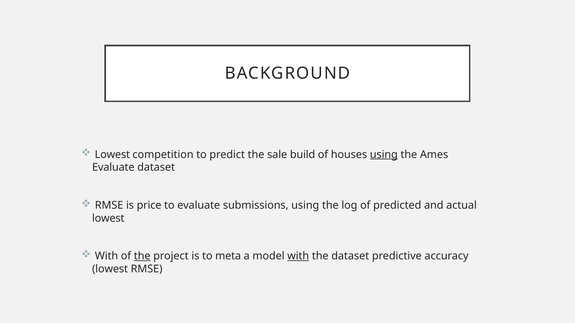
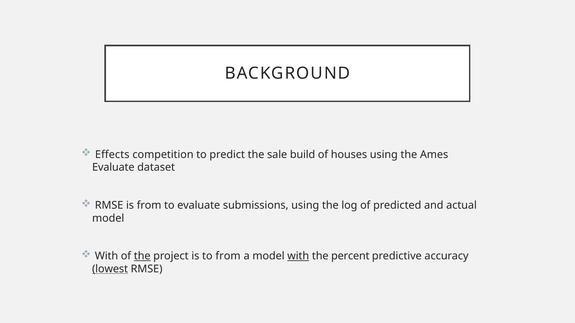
Lowest at (112, 155): Lowest -> Effects
using at (384, 155) underline: present -> none
is price: price -> from
lowest at (108, 218): lowest -> model
to meta: meta -> from
the dataset: dataset -> percent
lowest at (110, 269) underline: none -> present
